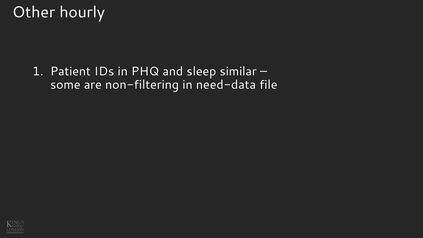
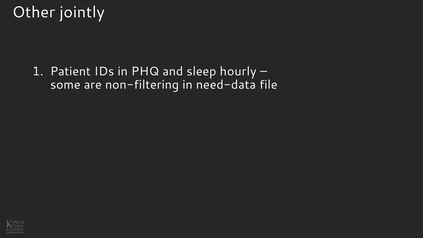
hourly: hourly -> jointly
similar: similar -> hourly
